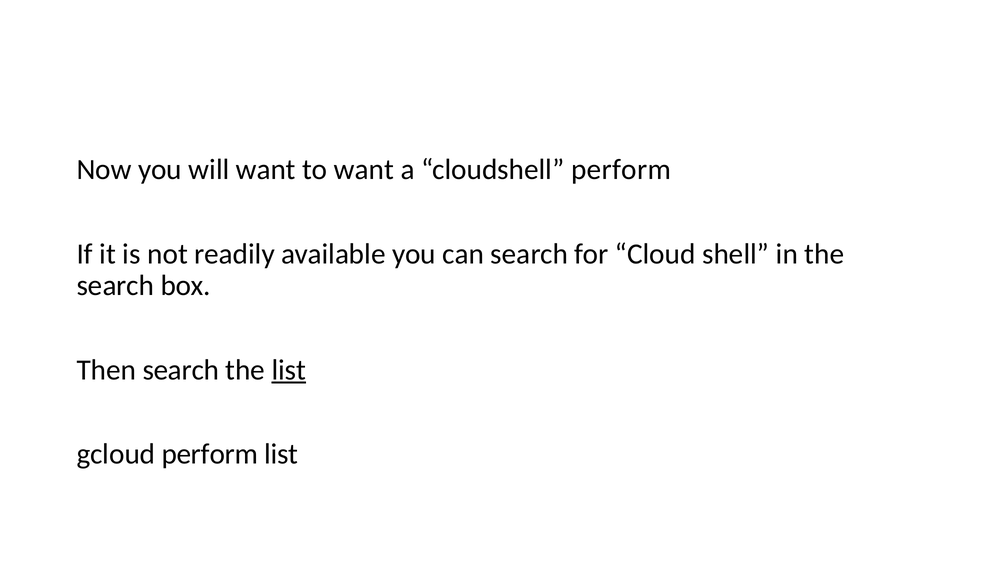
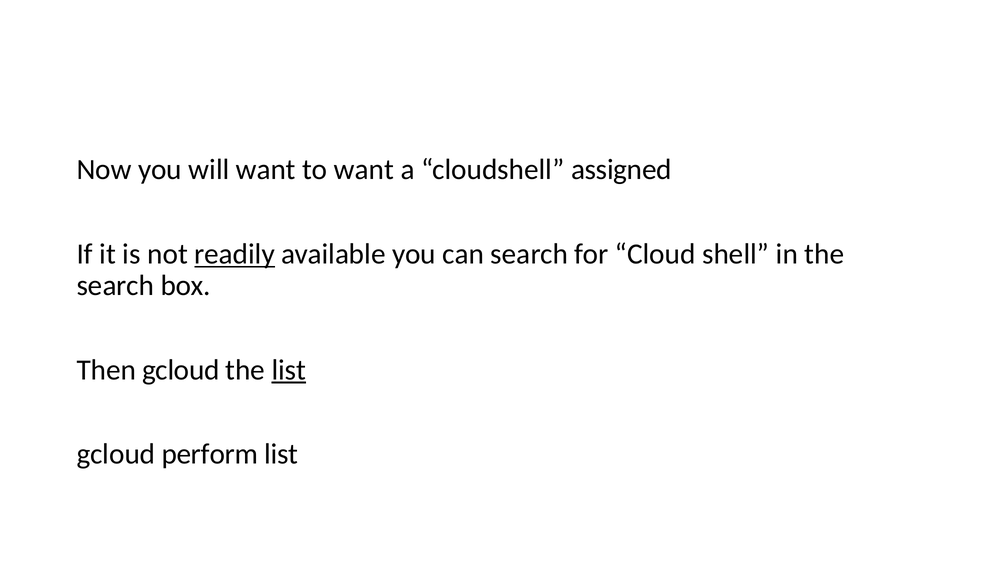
cloudshell perform: perform -> assigned
readily underline: none -> present
Then search: search -> gcloud
